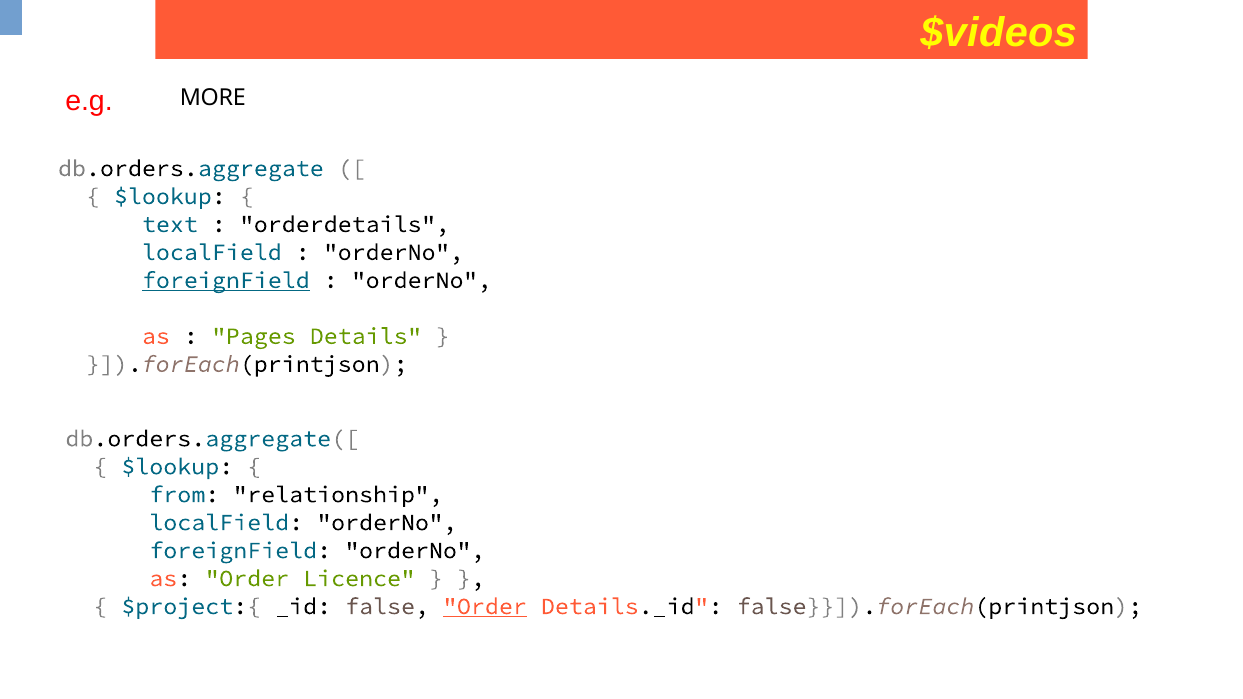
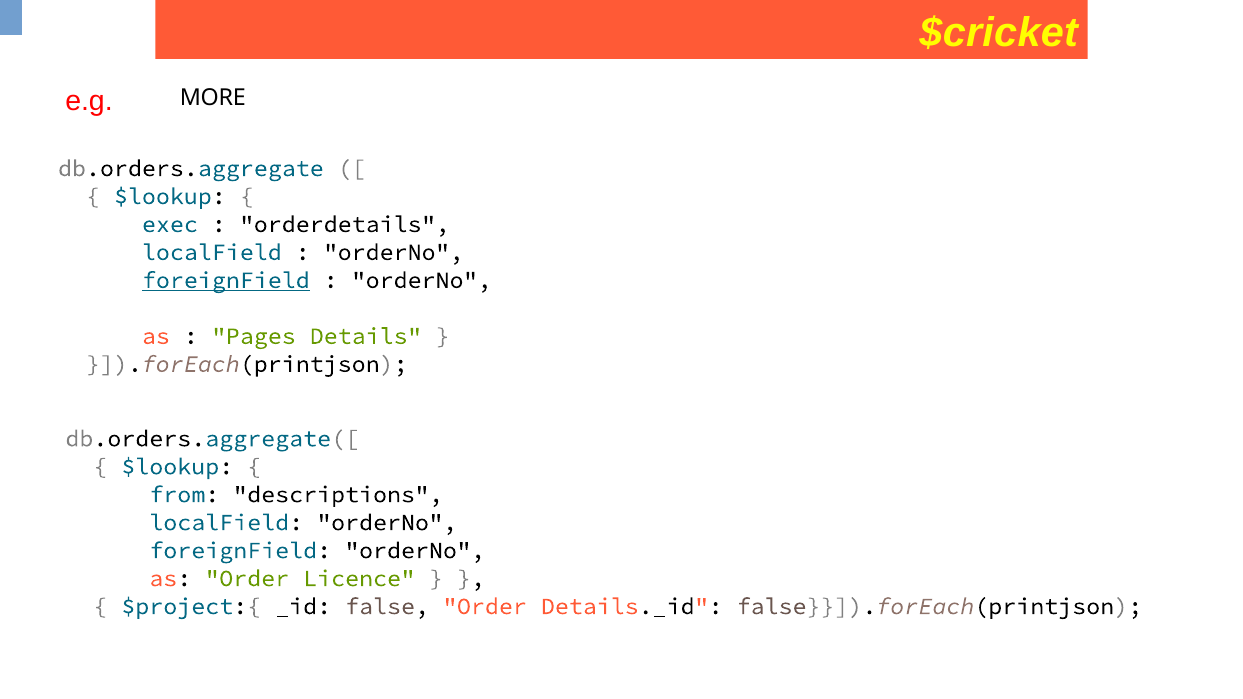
$videos: $videos -> $cricket
text: text -> exec
relationship: relationship -> descriptions
Order at (485, 607) underline: present -> none
